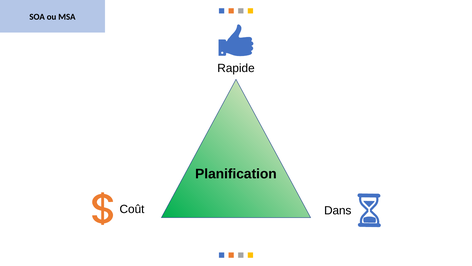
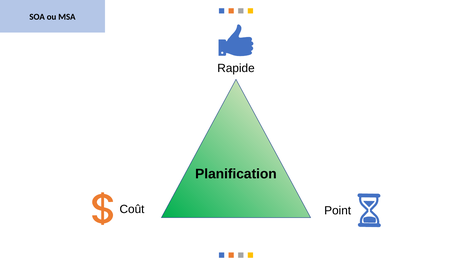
Dans: Dans -> Point
